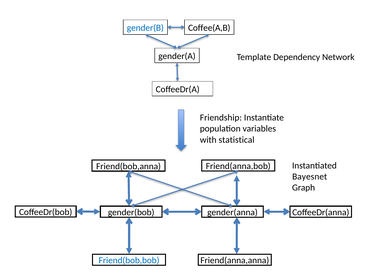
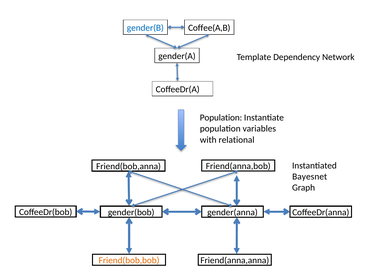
Friendship at (221, 118): Friendship -> Population
statistical: statistical -> relational
Friend(bob,bob colour: blue -> orange
